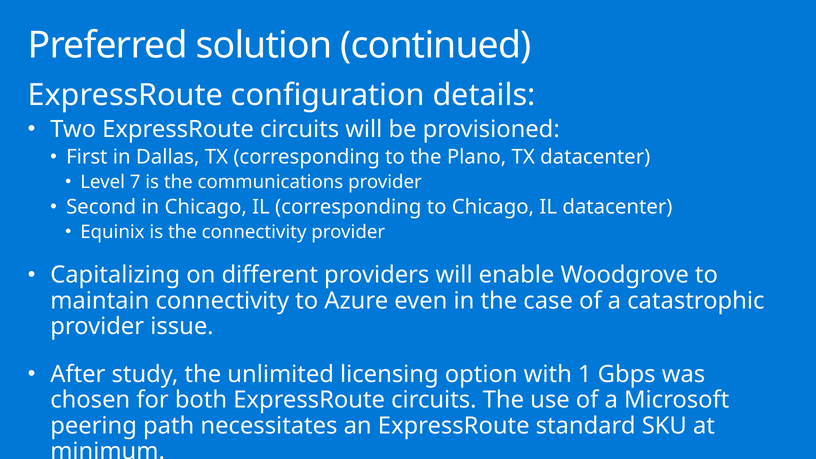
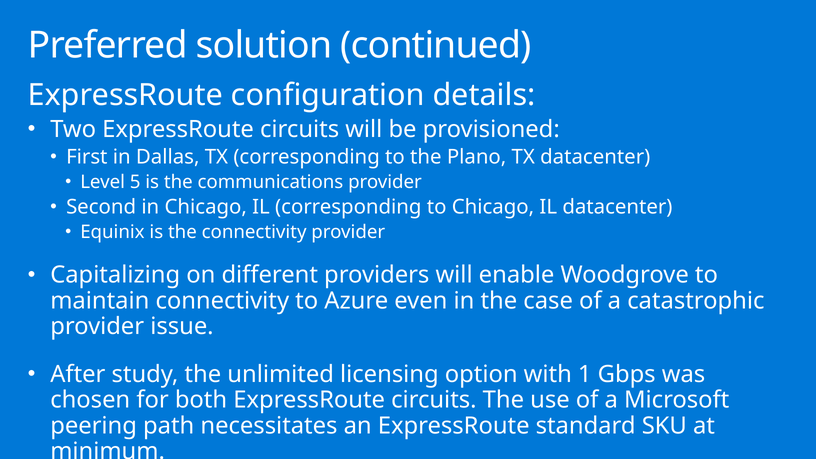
7: 7 -> 5
